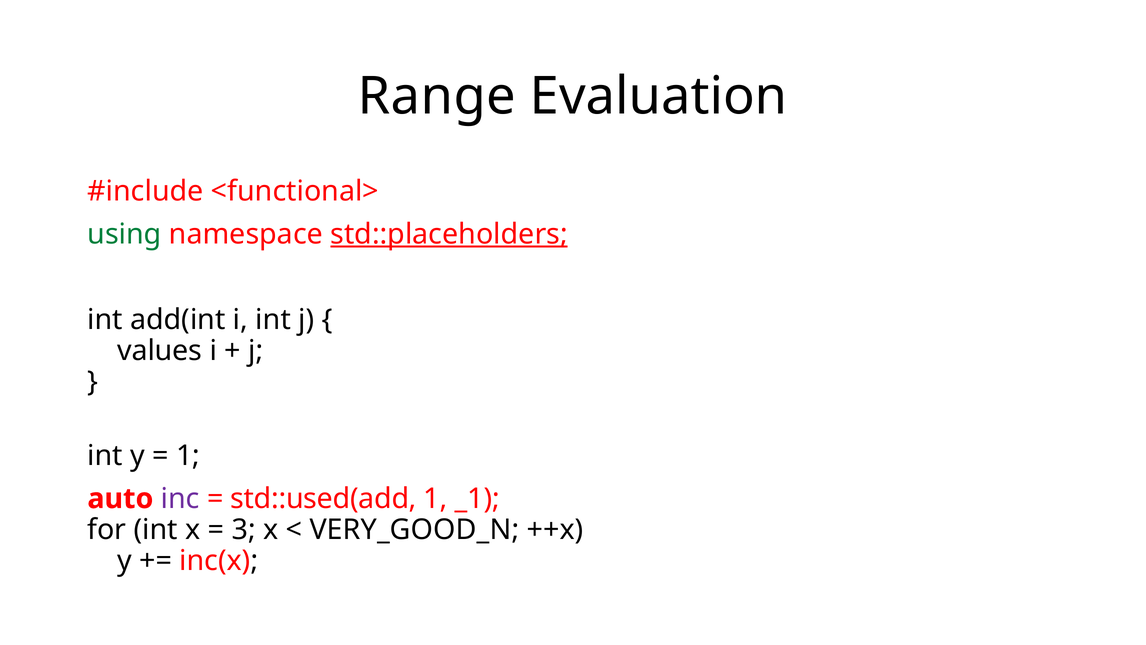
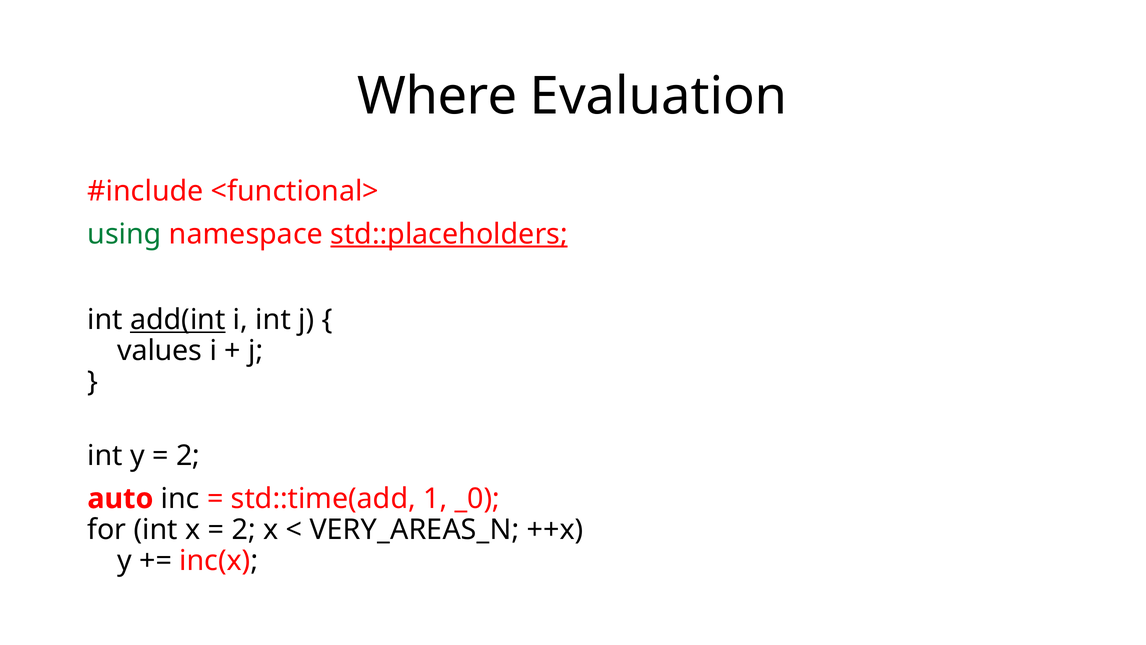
Range: Range -> Where
add(int underline: none -> present
1 at (188, 455): 1 -> 2
inc colour: purple -> black
std::used(add: std::used(add -> std::time(add
_1: _1 -> _0
3 at (244, 529): 3 -> 2
VERY_GOOD_N: VERY_GOOD_N -> VERY_AREAS_N
